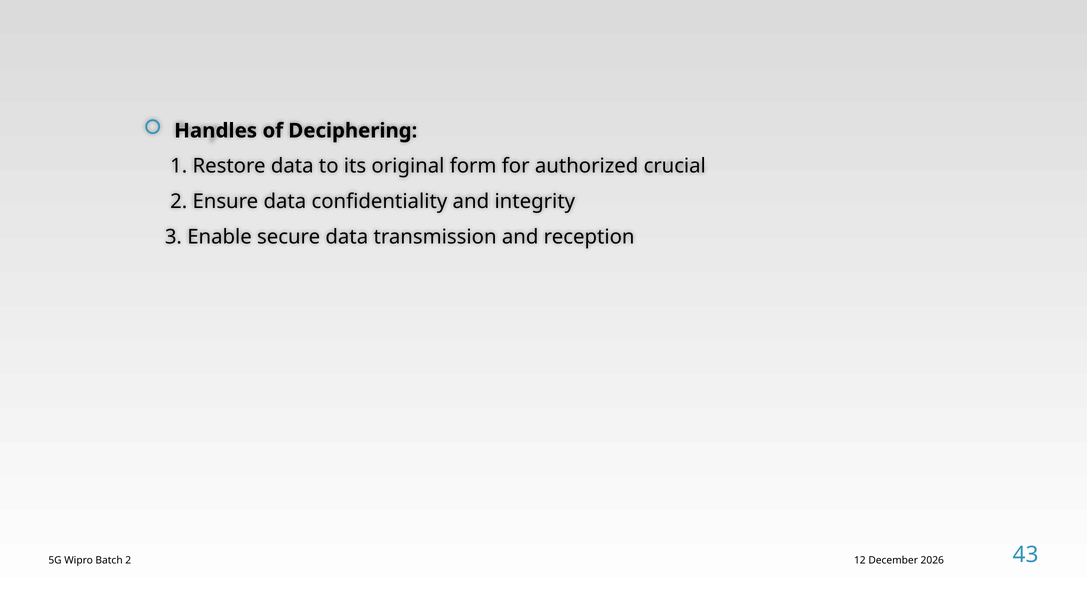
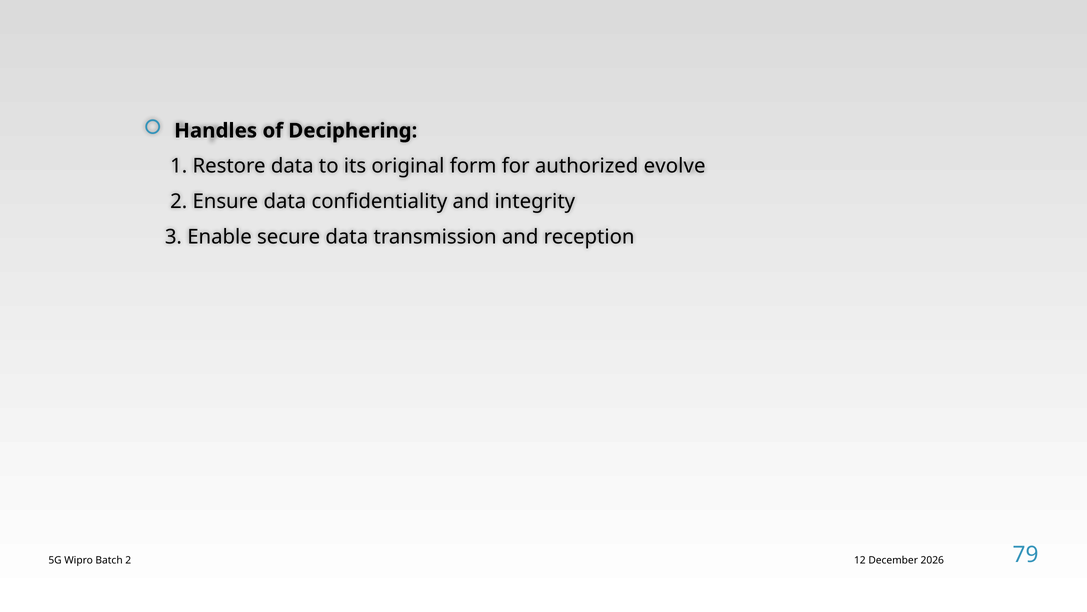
crucial: crucial -> evolve
43: 43 -> 79
